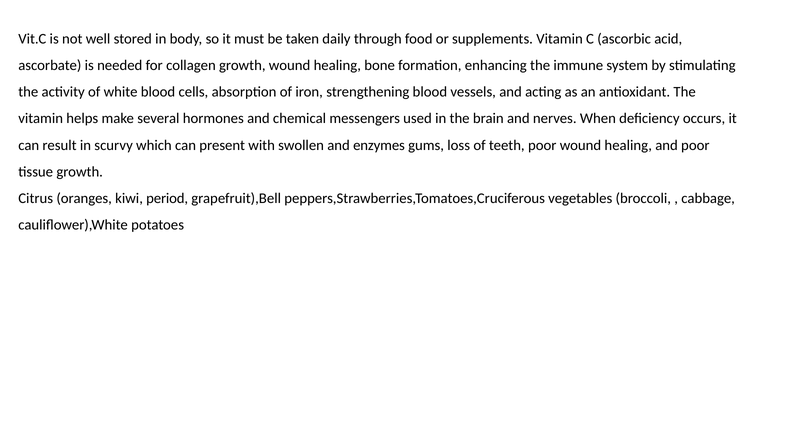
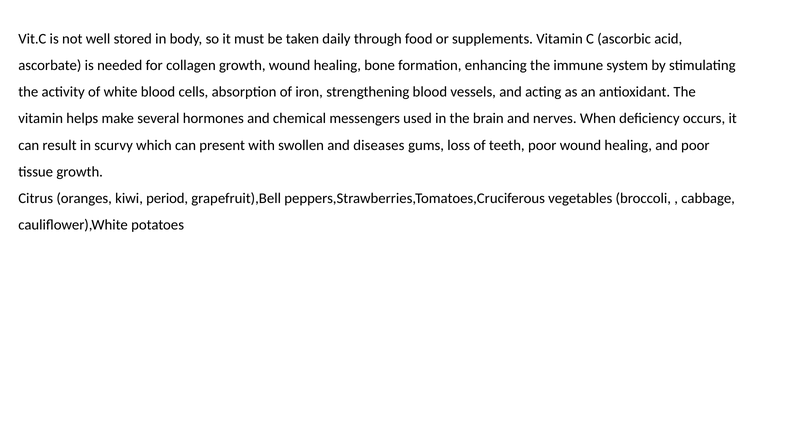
enzymes: enzymes -> diseases
